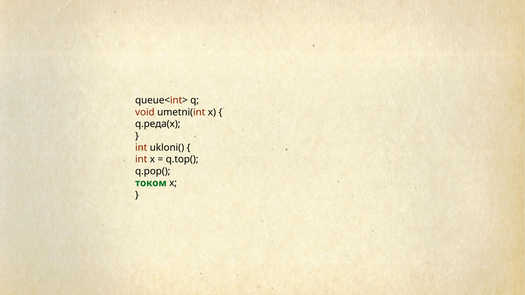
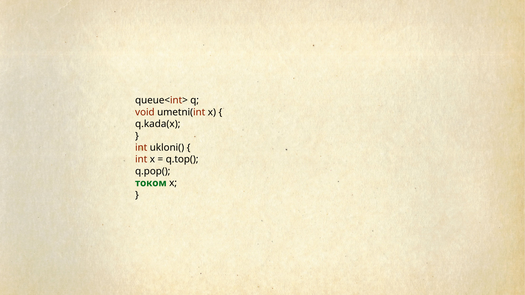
q.реда(x: q.реда(x -> q.kada(x
